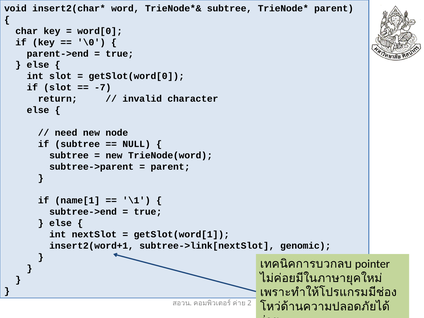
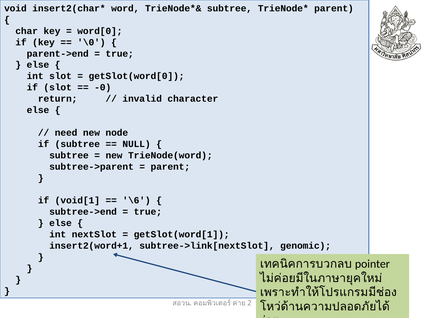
-7: -7 -> -0
name[1: name[1 -> void[1
\1: \1 -> \6
